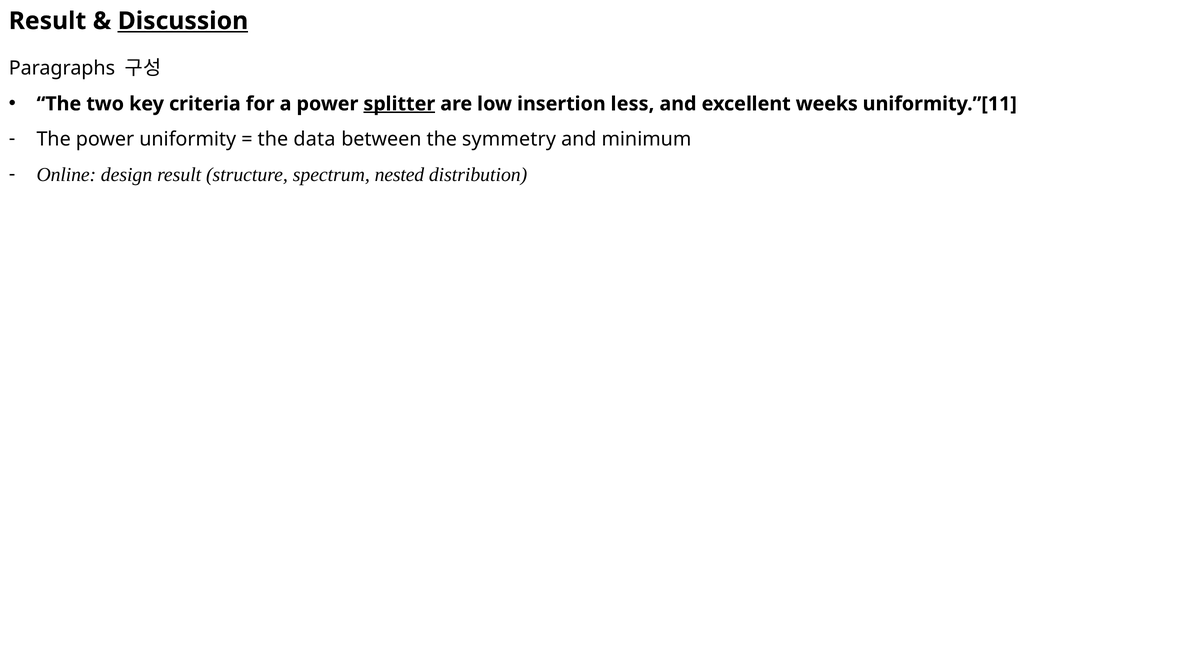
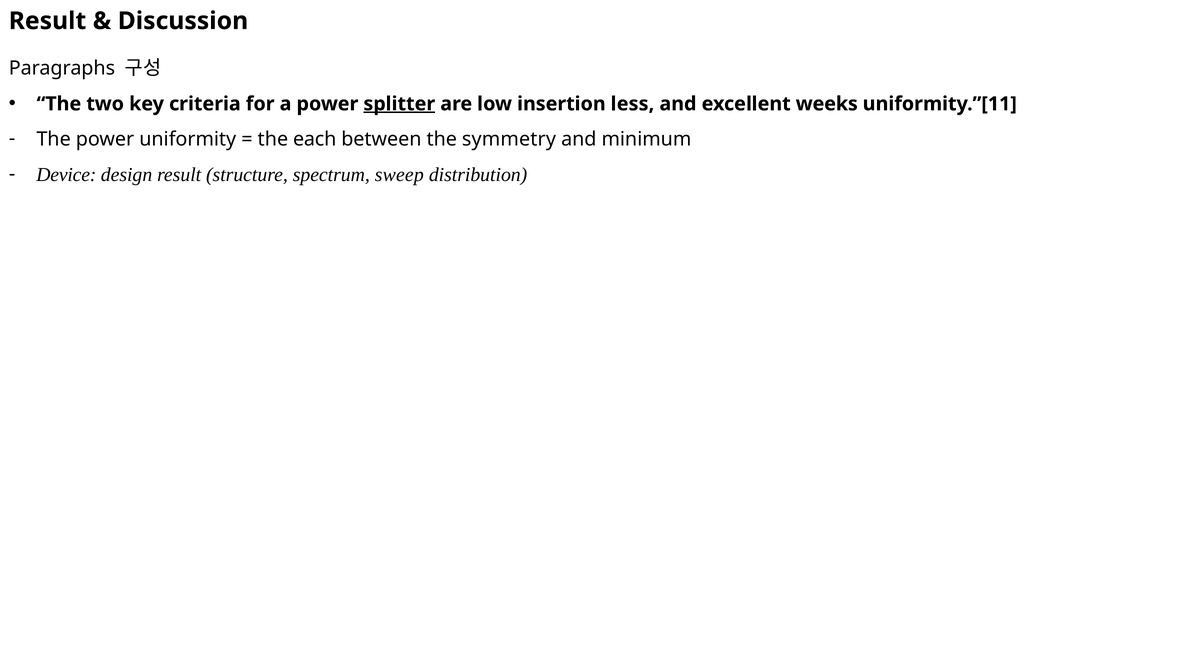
Discussion underline: present -> none
data: data -> each
Online: Online -> Device
nested: nested -> sweep
